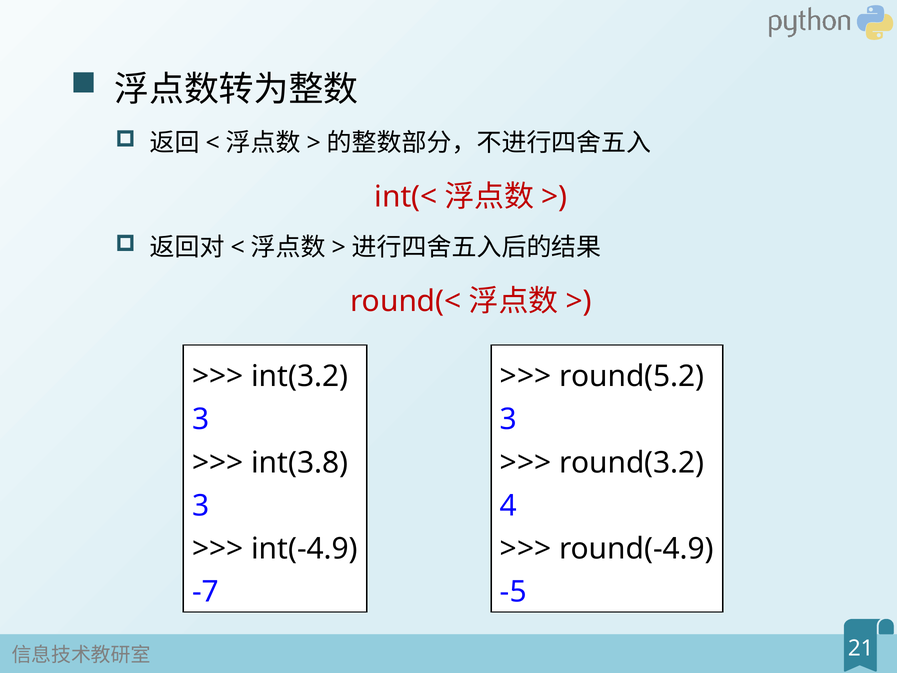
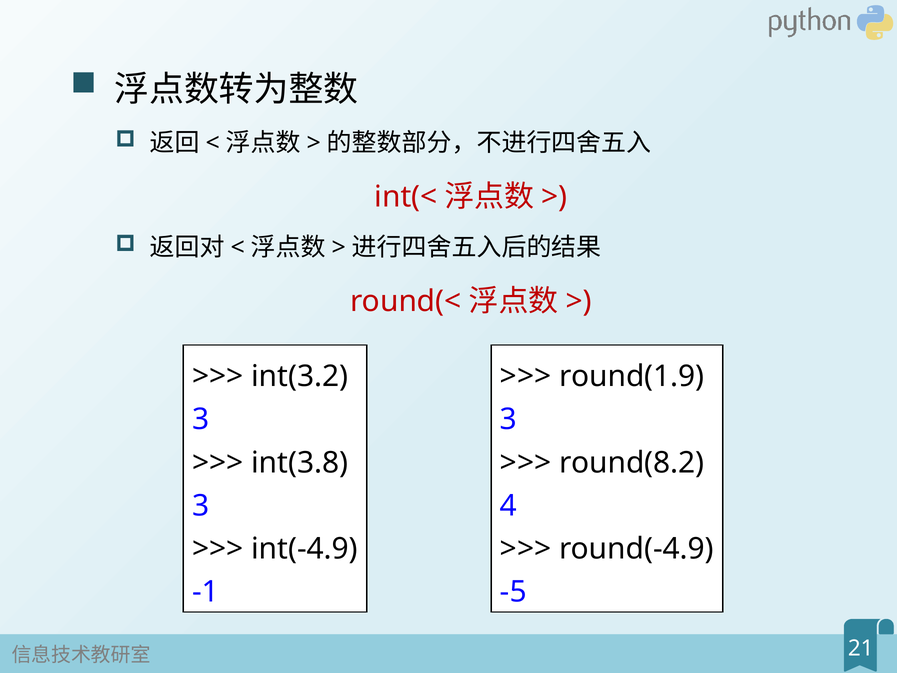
round(5.2: round(5.2 -> round(1.9
round(3.2: round(3.2 -> round(8.2
-7: -7 -> -1
